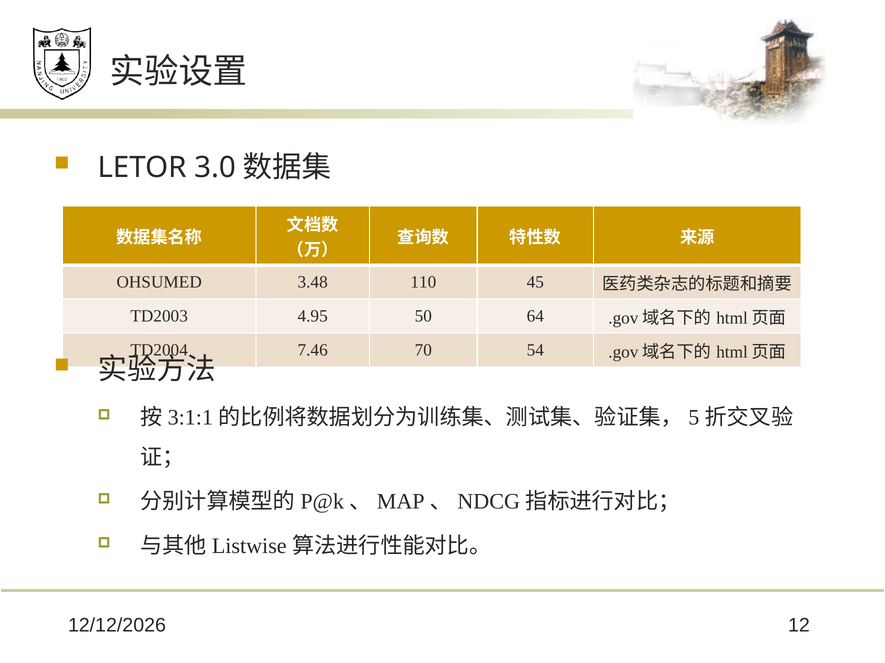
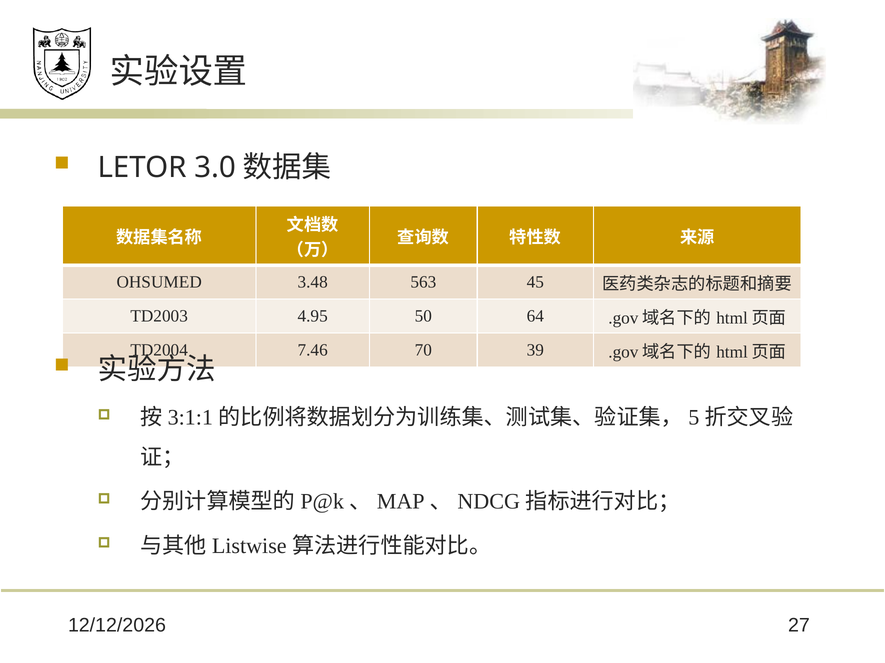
110: 110 -> 563
54: 54 -> 39
12: 12 -> 27
